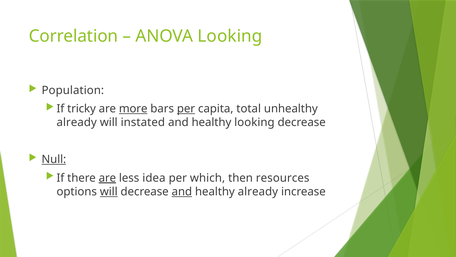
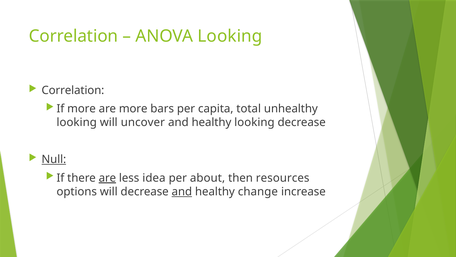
Population at (73, 90): Population -> Correlation
If tricky: tricky -> more
more at (133, 109) underline: present -> none
per at (186, 109) underline: present -> none
already at (77, 122): already -> looking
instated: instated -> uncover
which: which -> about
will at (109, 191) underline: present -> none
healthy already: already -> change
